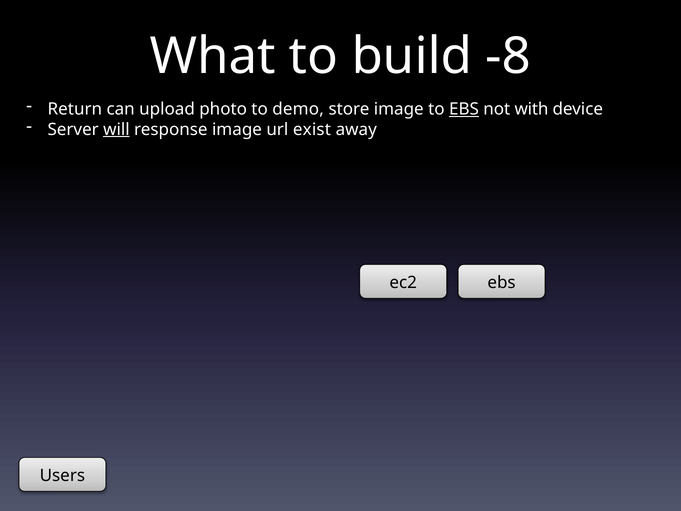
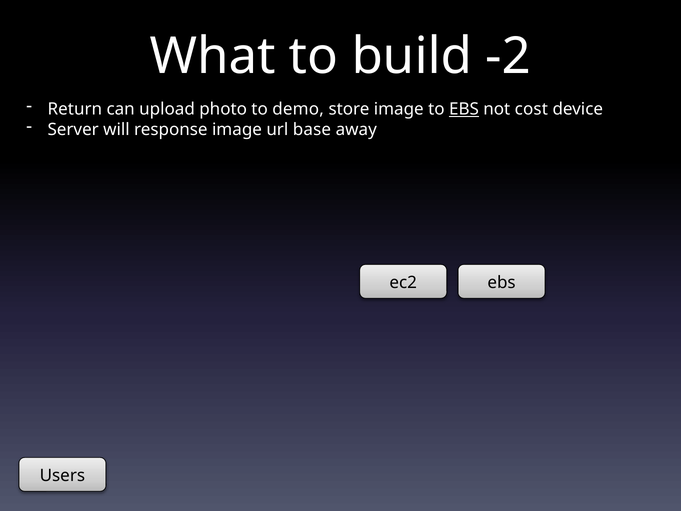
-8: -8 -> -2
with: with -> cost
will underline: present -> none
exist: exist -> base
